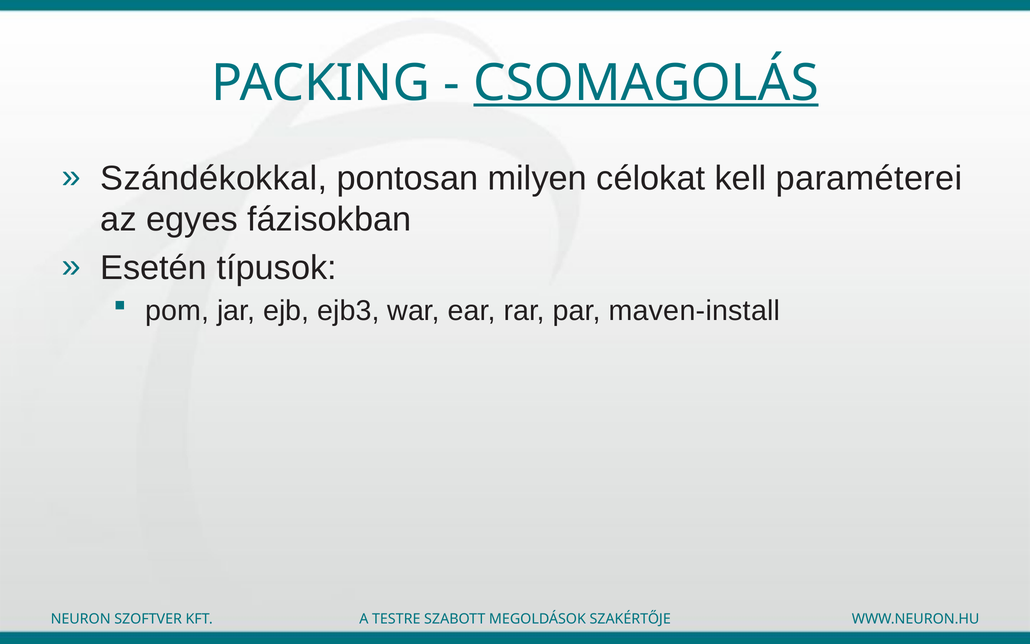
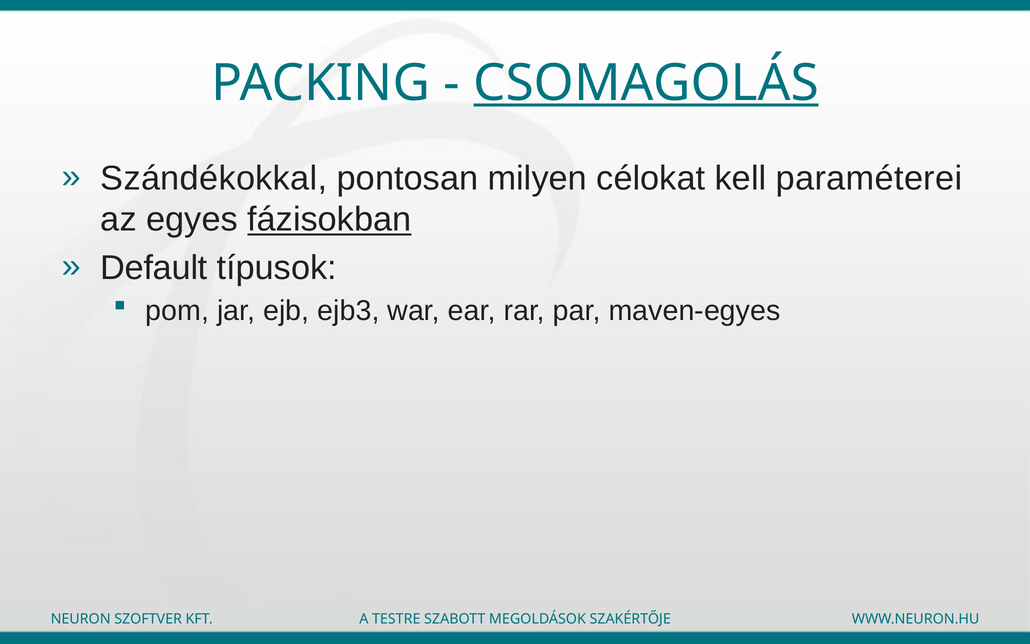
fázisokban underline: none -> present
Esetén: Esetén -> Default
maven-install: maven-install -> maven-egyes
